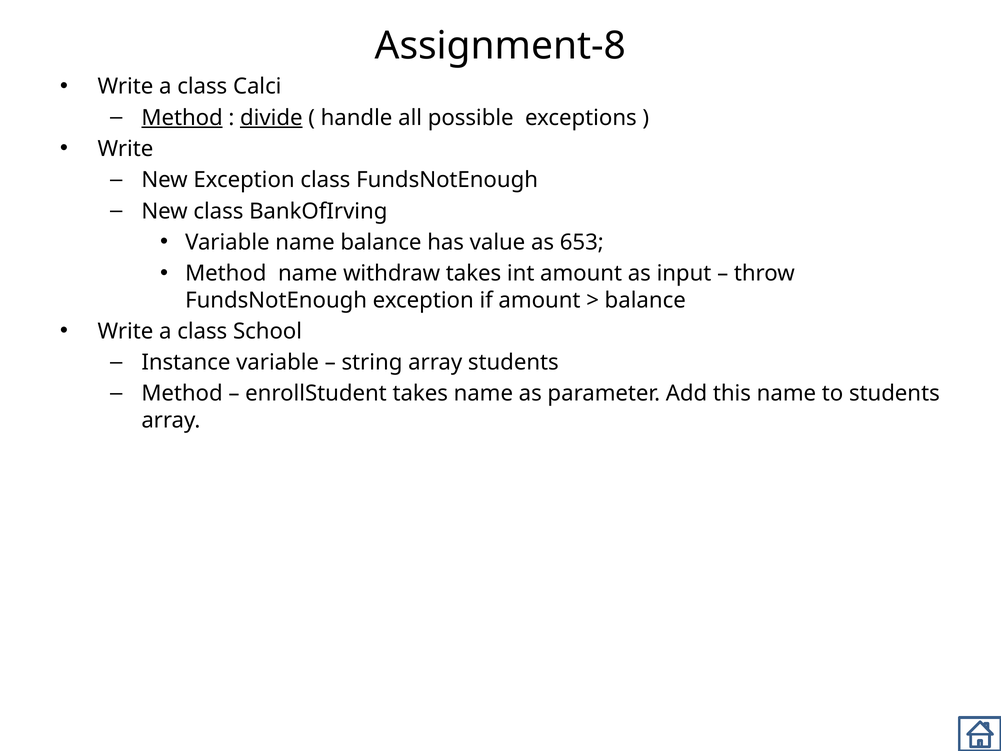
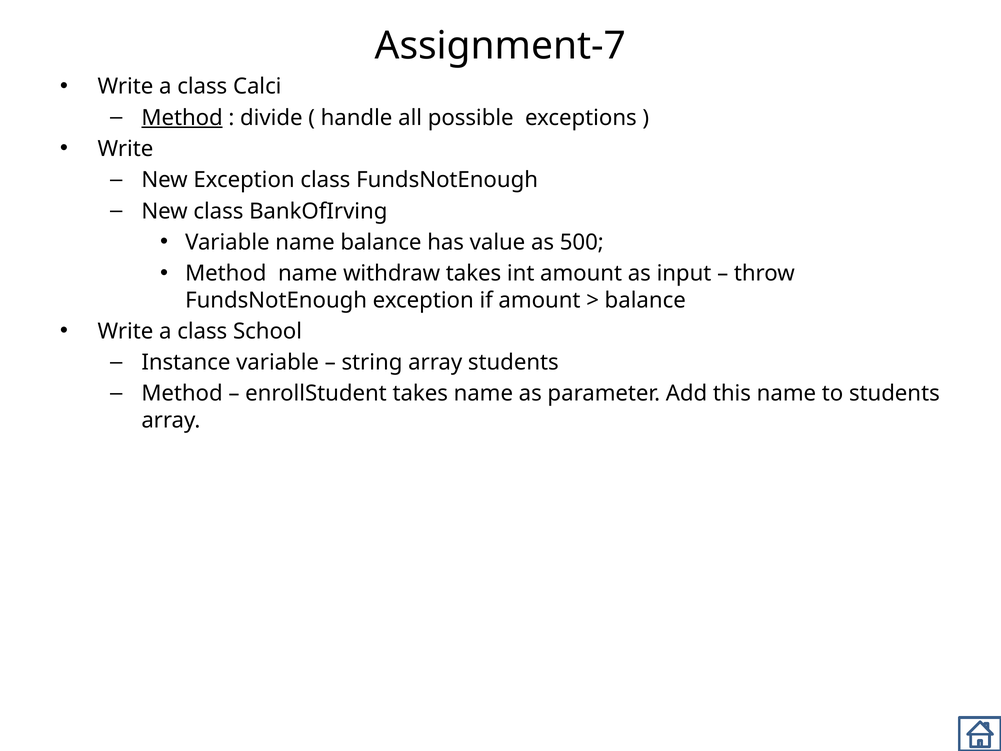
Assignment-8: Assignment-8 -> Assignment-7
divide underline: present -> none
653: 653 -> 500
